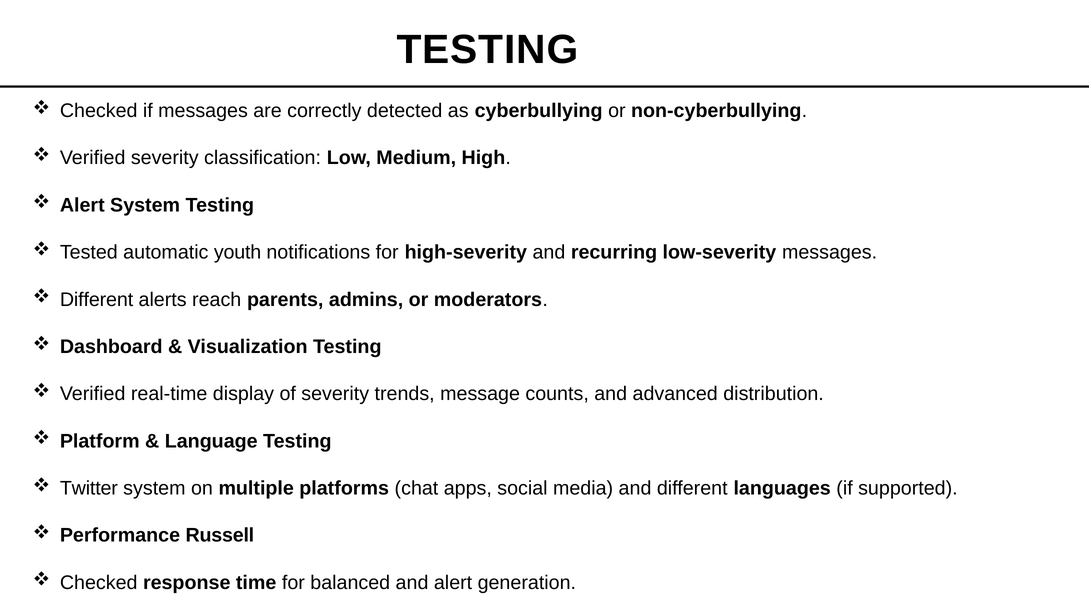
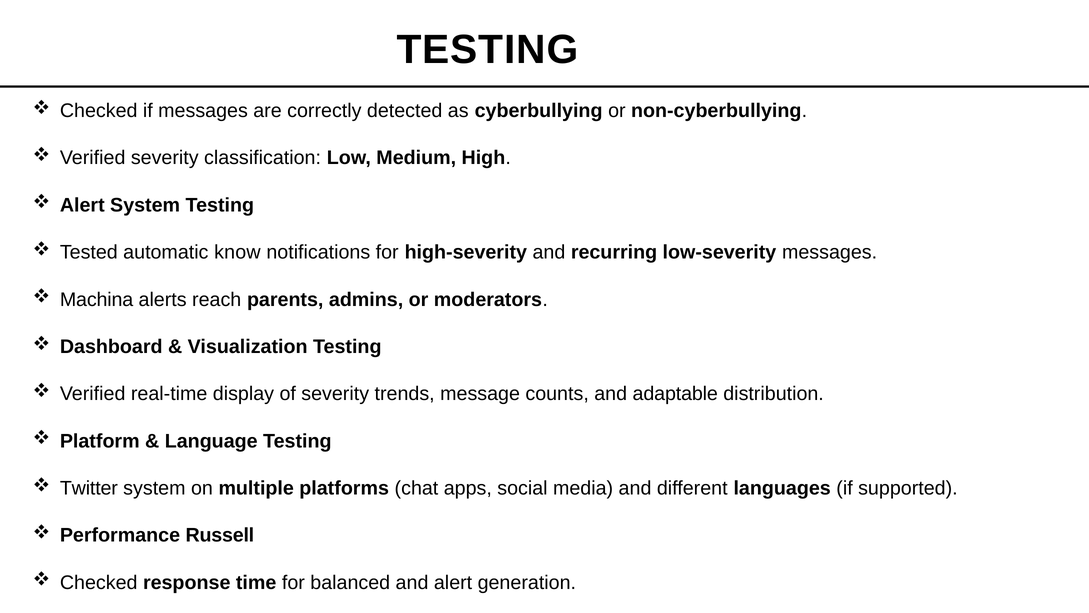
youth: youth -> know
Different at (97, 299): Different -> Machina
advanced: advanced -> adaptable
